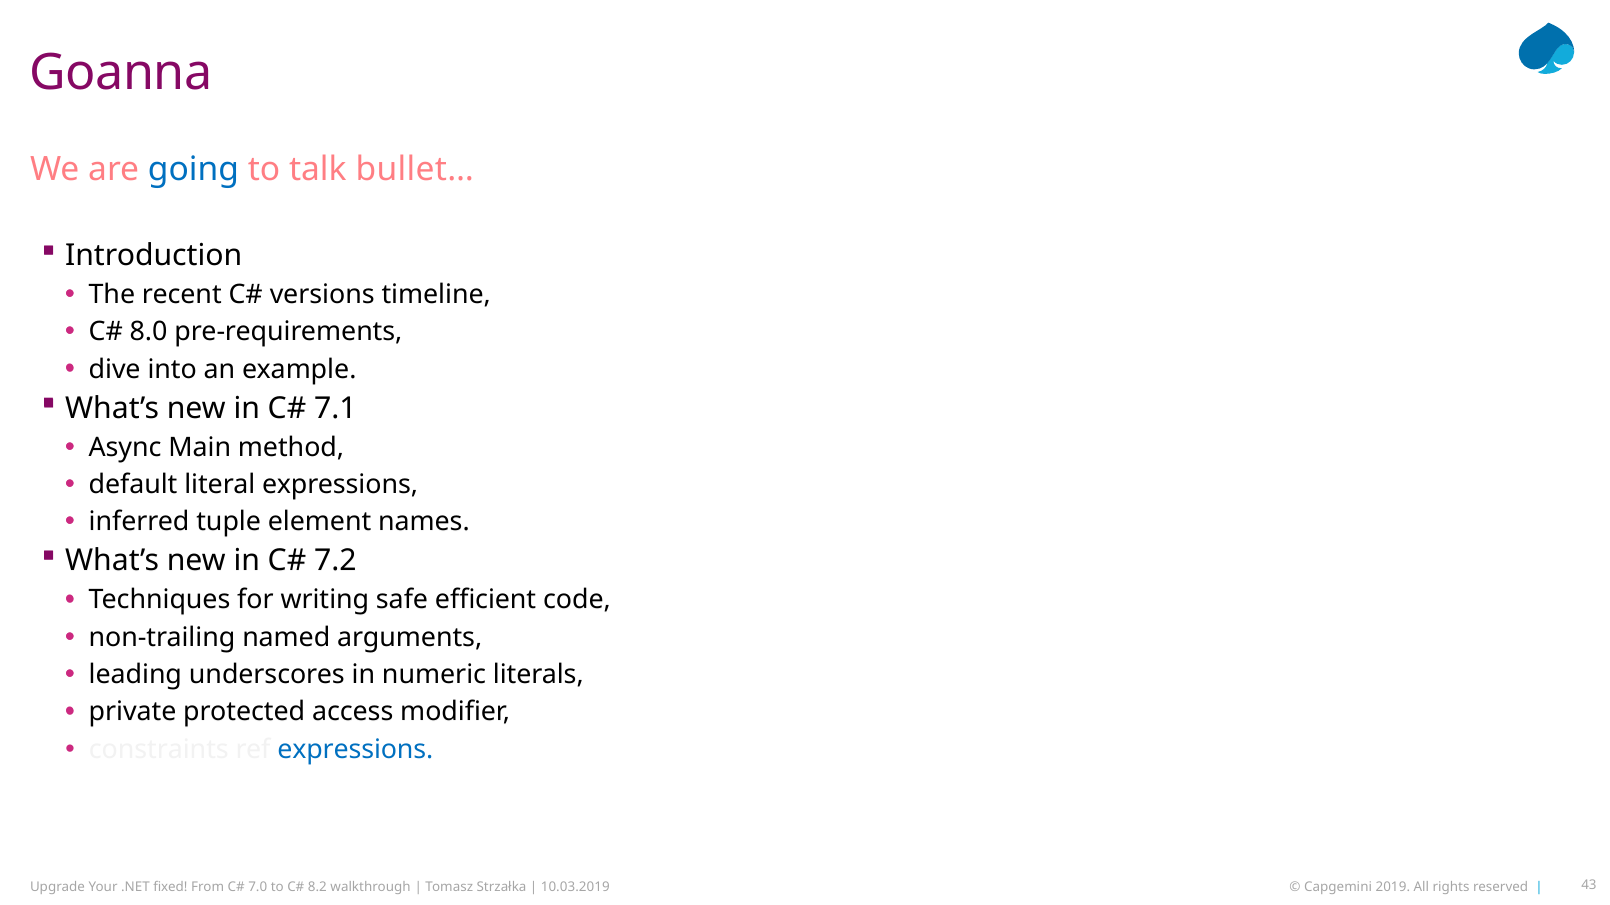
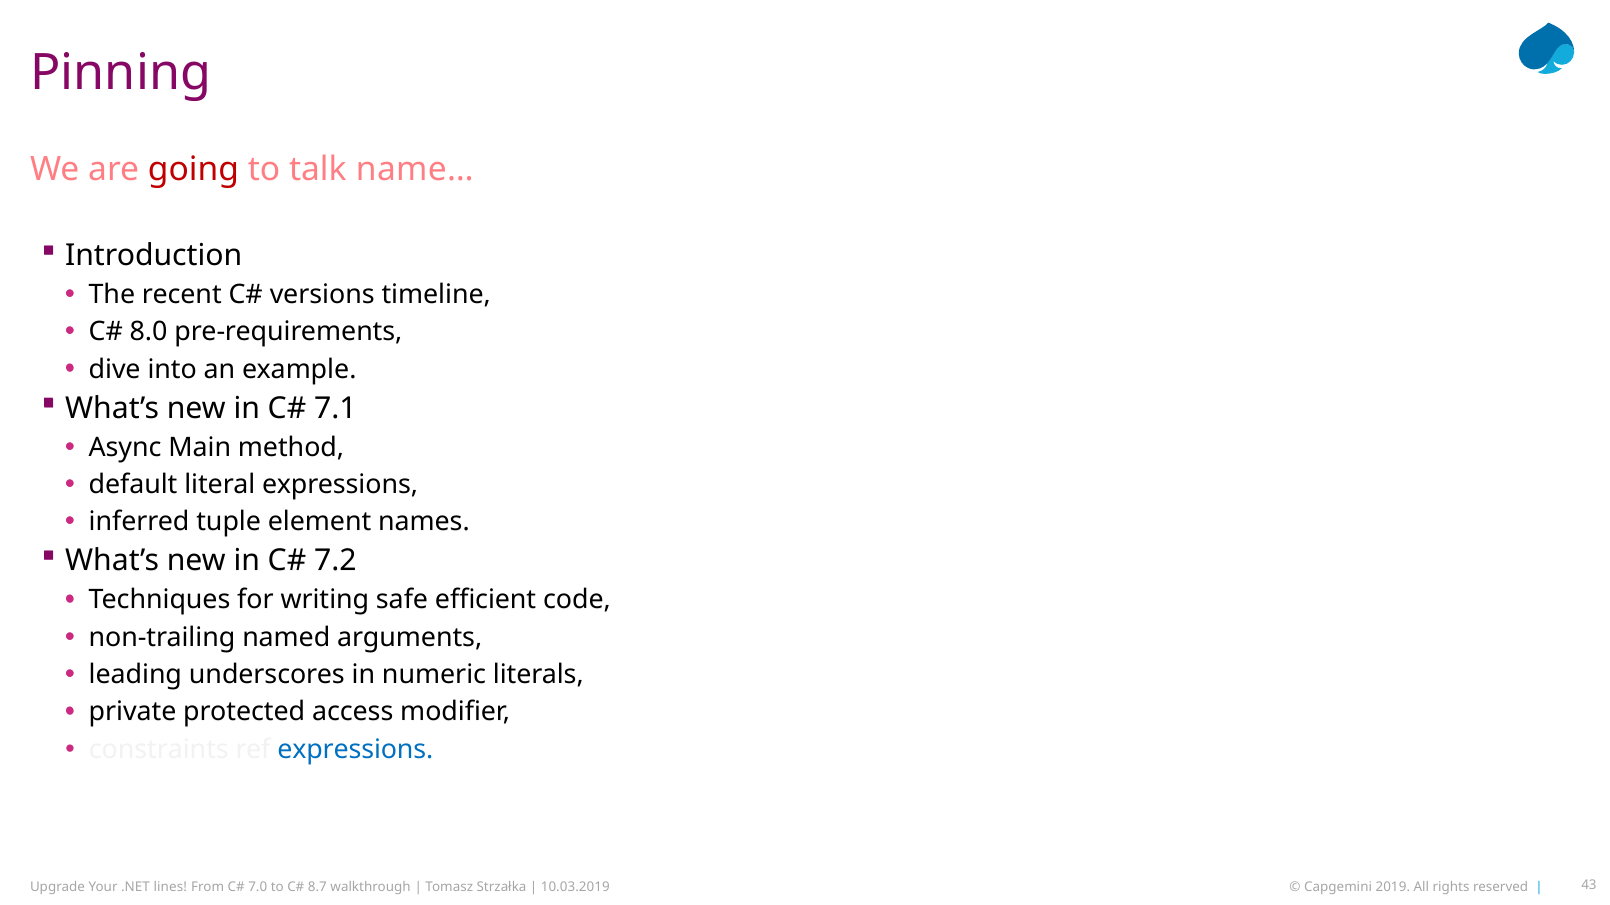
Goanna: Goanna -> Pinning
going colour: blue -> red
bullet…: bullet… -> name…
fixed: fixed -> lines
8.2: 8.2 -> 8.7
